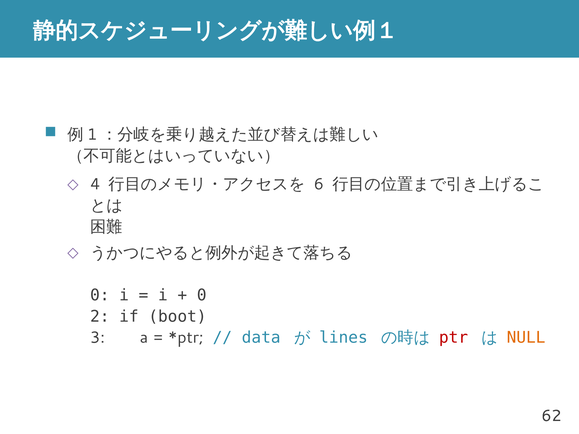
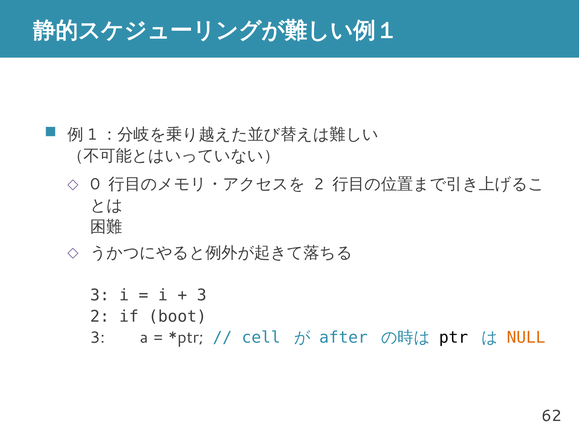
4: 4 -> 0
6 at (319, 184): 6 -> 2
0 at (100, 295): 0 -> 3
0 at (202, 295): 0 -> 3
data: data -> cell
lines: lines -> after
ptr colour: red -> black
